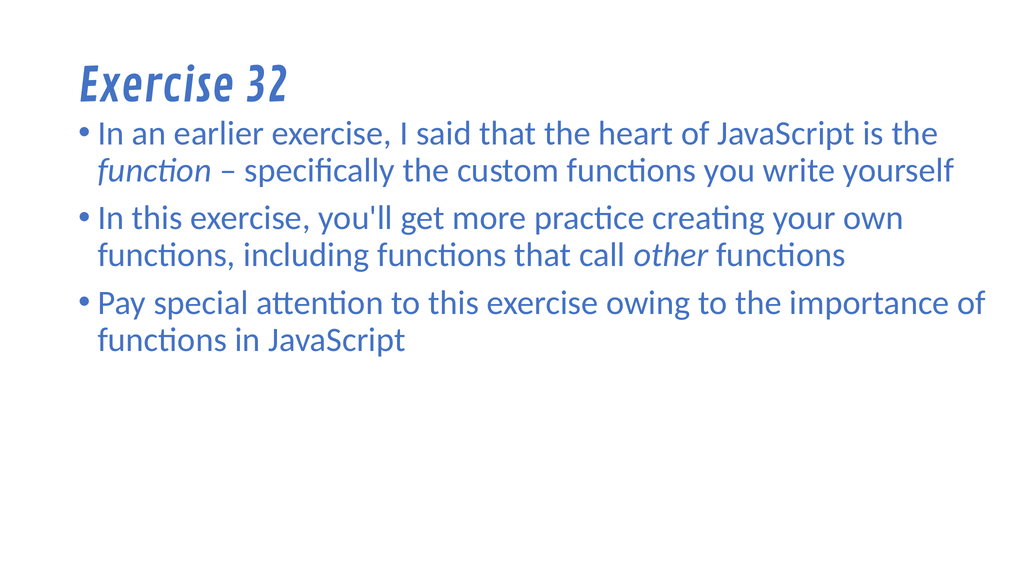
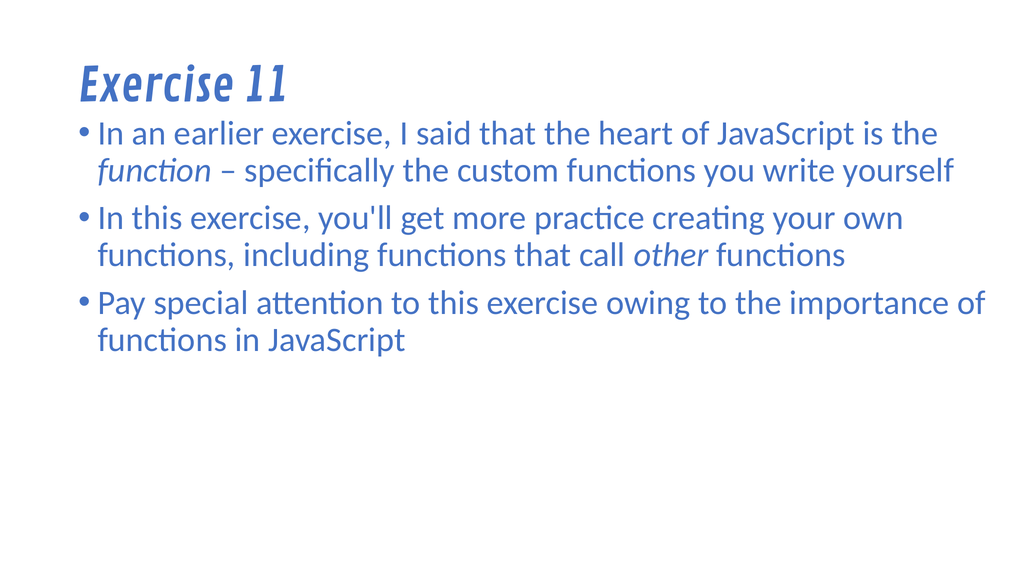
32: 32 -> 11
